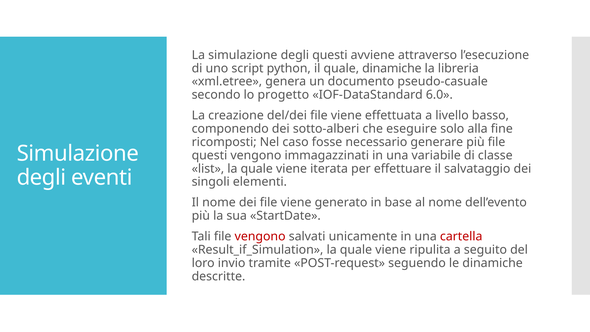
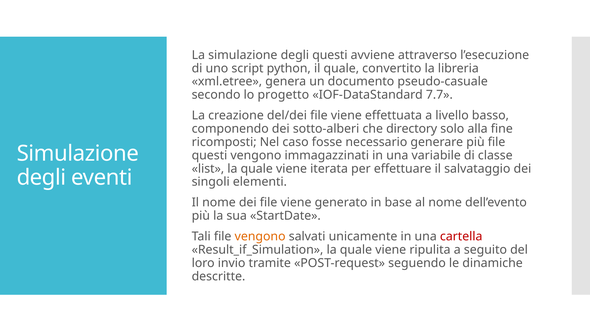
quale dinamiche: dinamiche -> convertito
6.0: 6.0 -> 7.7
eseguire: eseguire -> directory
vengono at (260, 236) colour: red -> orange
